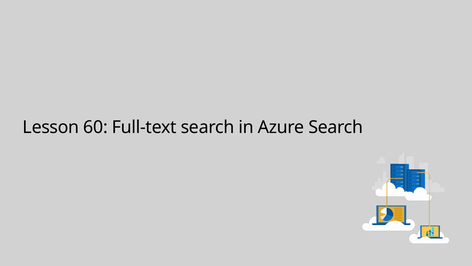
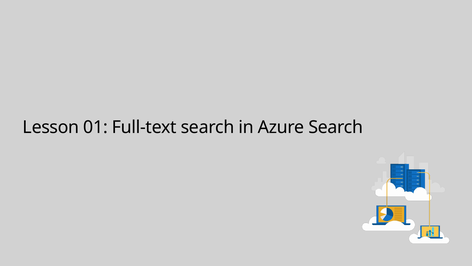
60: 60 -> 01
